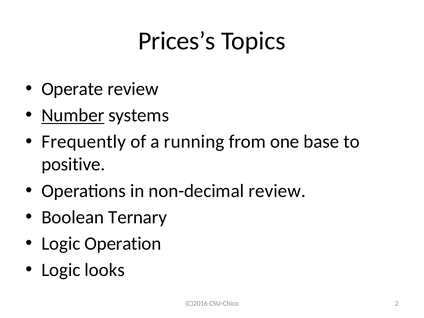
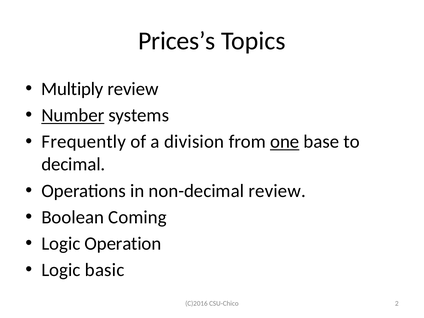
Operate: Operate -> Multiply
running: running -> division
one underline: none -> present
positive: positive -> decimal
Ternary: Ternary -> Coming
looks: looks -> basic
